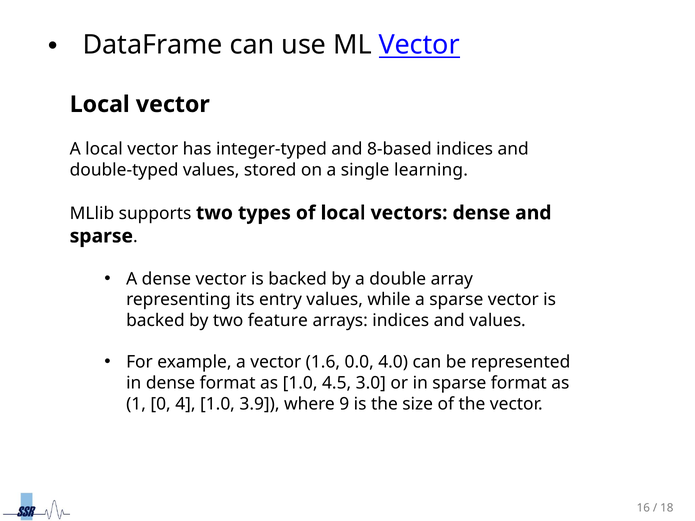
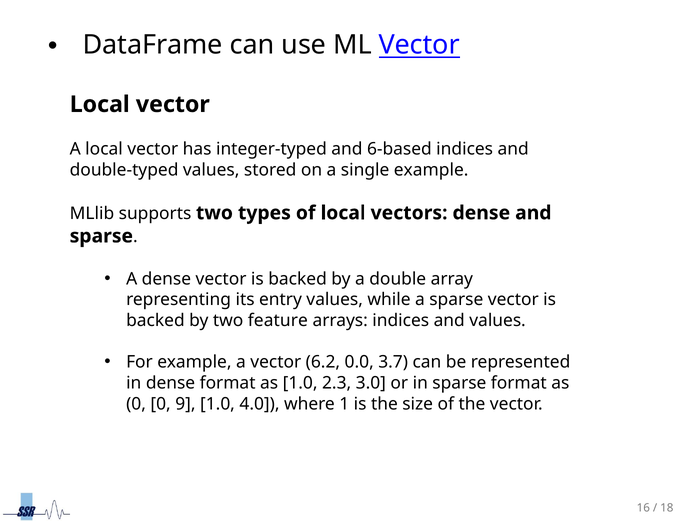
8-based: 8-based -> 6-based
single learning: learning -> example
1.6: 1.6 -> 6.2
4.0: 4.0 -> 3.7
4.5: 4.5 -> 2.3
1 at (136, 404): 1 -> 0
4: 4 -> 9
3.9: 3.9 -> 4.0
9: 9 -> 1
